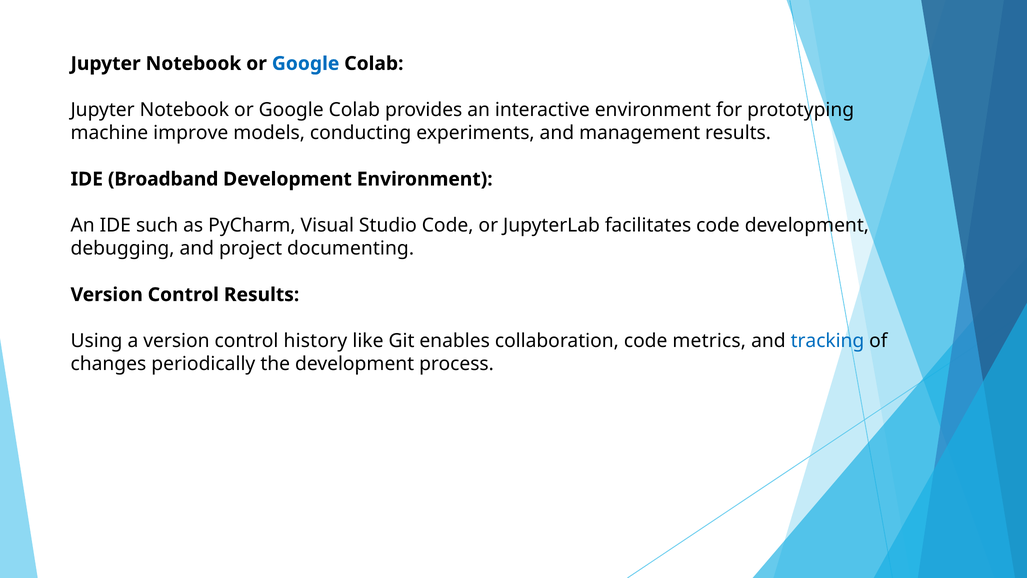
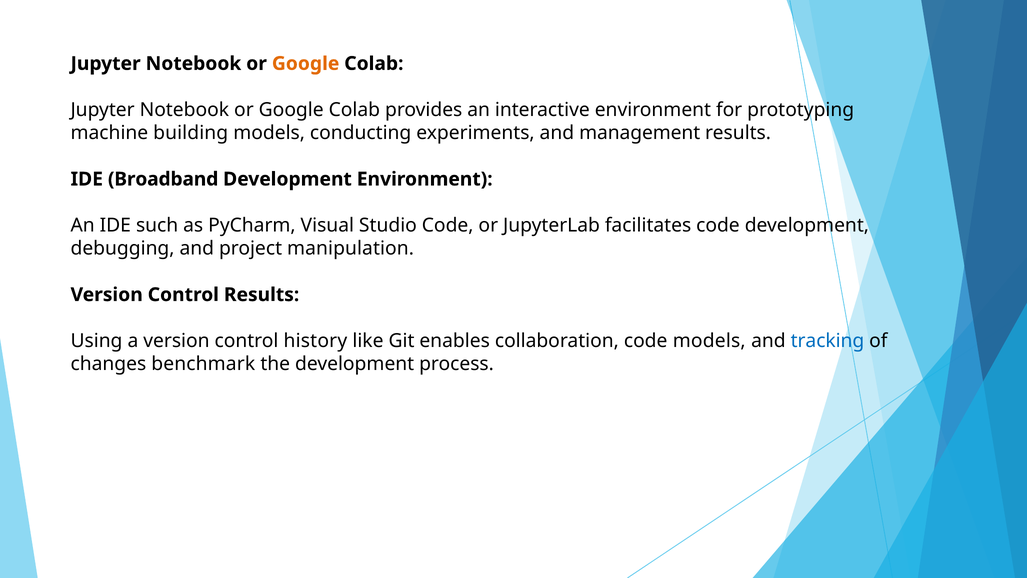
Google at (306, 64) colour: blue -> orange
improve: improve -> building
documenting: documenting -> manipulation
code metrics: metrics -> models
periodically: periodically -> benchmark
